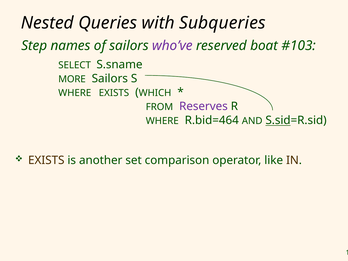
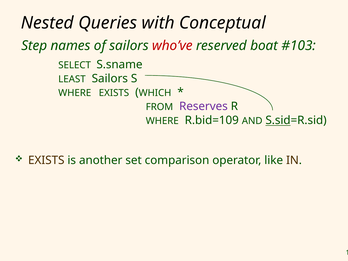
Subqueries: Subqueries -> Conceptual
who’ve colour: purple -> red
MORE: MORE -> LEAST
R.bid=464: R.bid=464 -> R.bid=109
